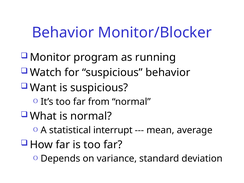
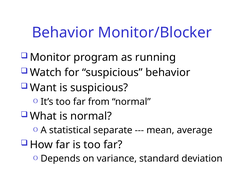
interrupt: interrupt -> separate
